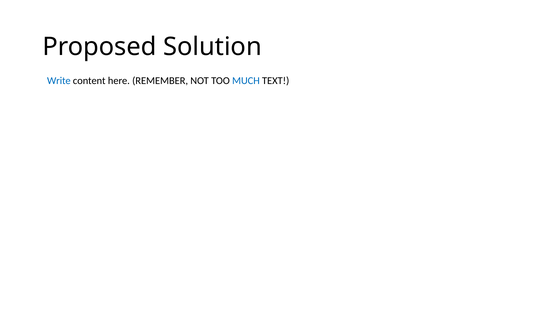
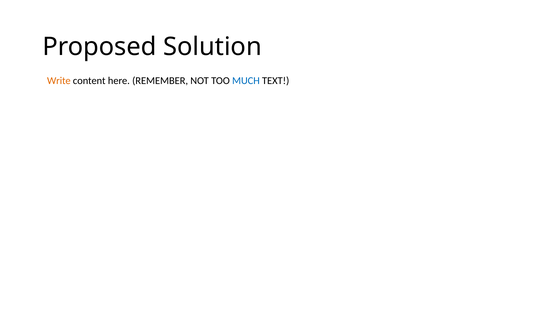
Write colour: blue -> orange
